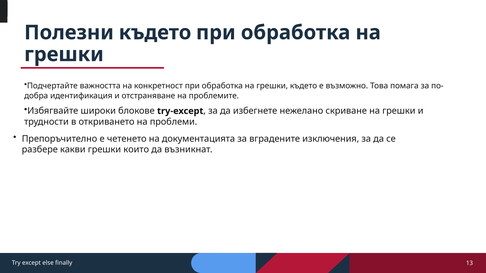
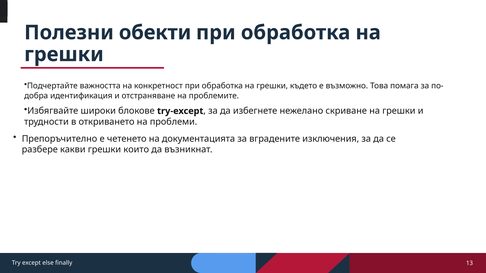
Полезни където: където -> обекти
